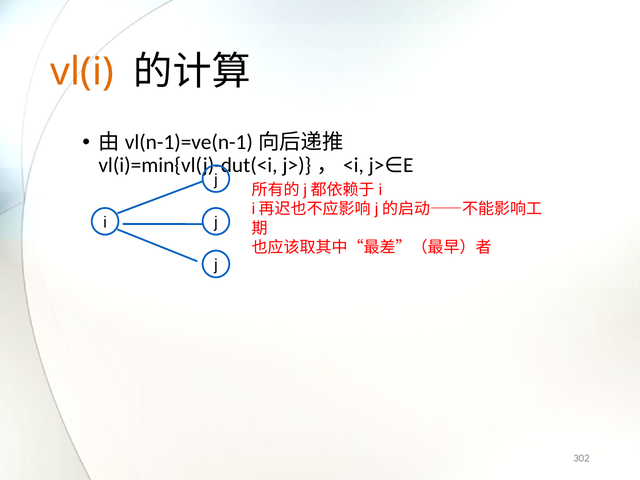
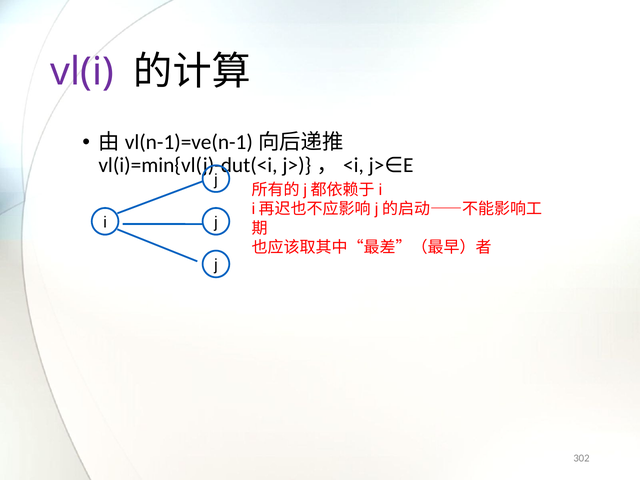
vl(i colour: orange -> purple
